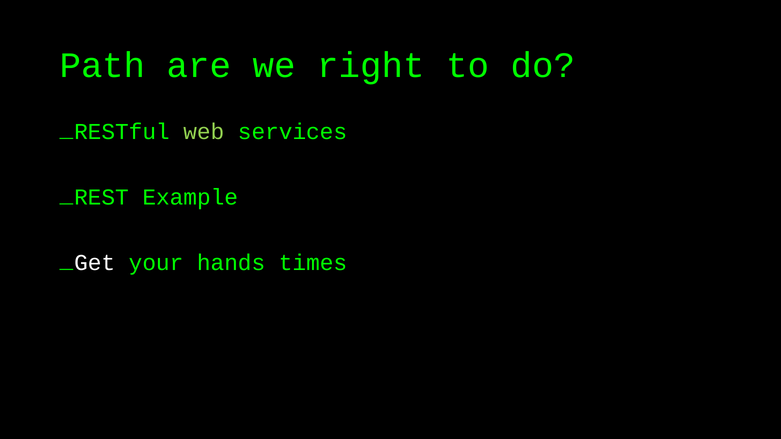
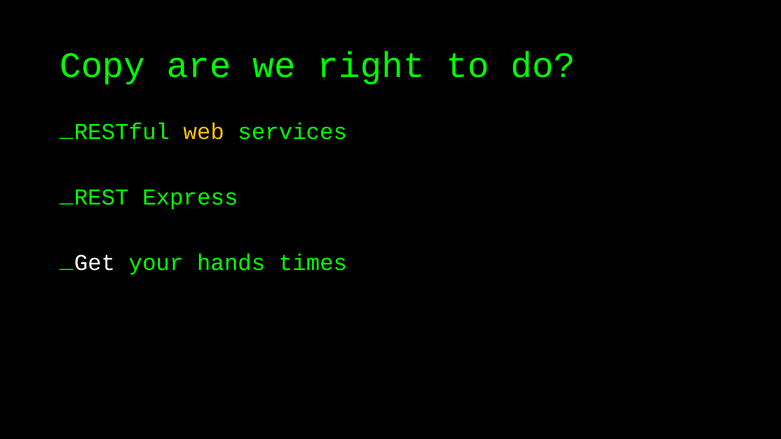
Path: Path -> Copy
web colour: light green -> yellow
Example: Example -> Express
